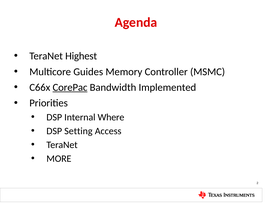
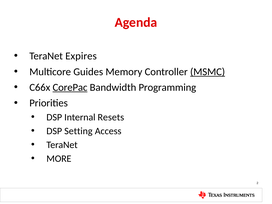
Highest: Highest -> Expires
MSMC underline: none -> present
Implemented: Implemented -> Programming
Where: Where -> Resets
